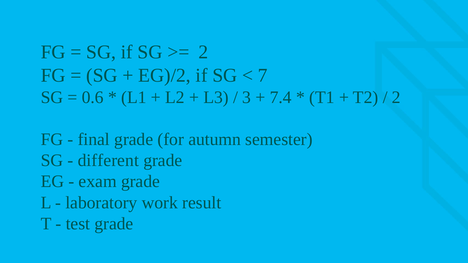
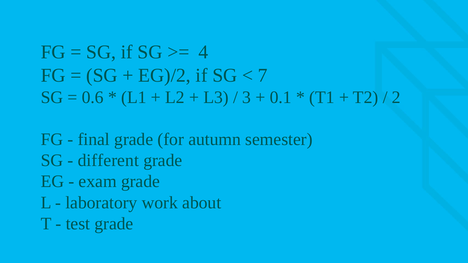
2 at (204, 52): 2 -> 4
7.4: 7.4 -> 0.1
result: result -> about
